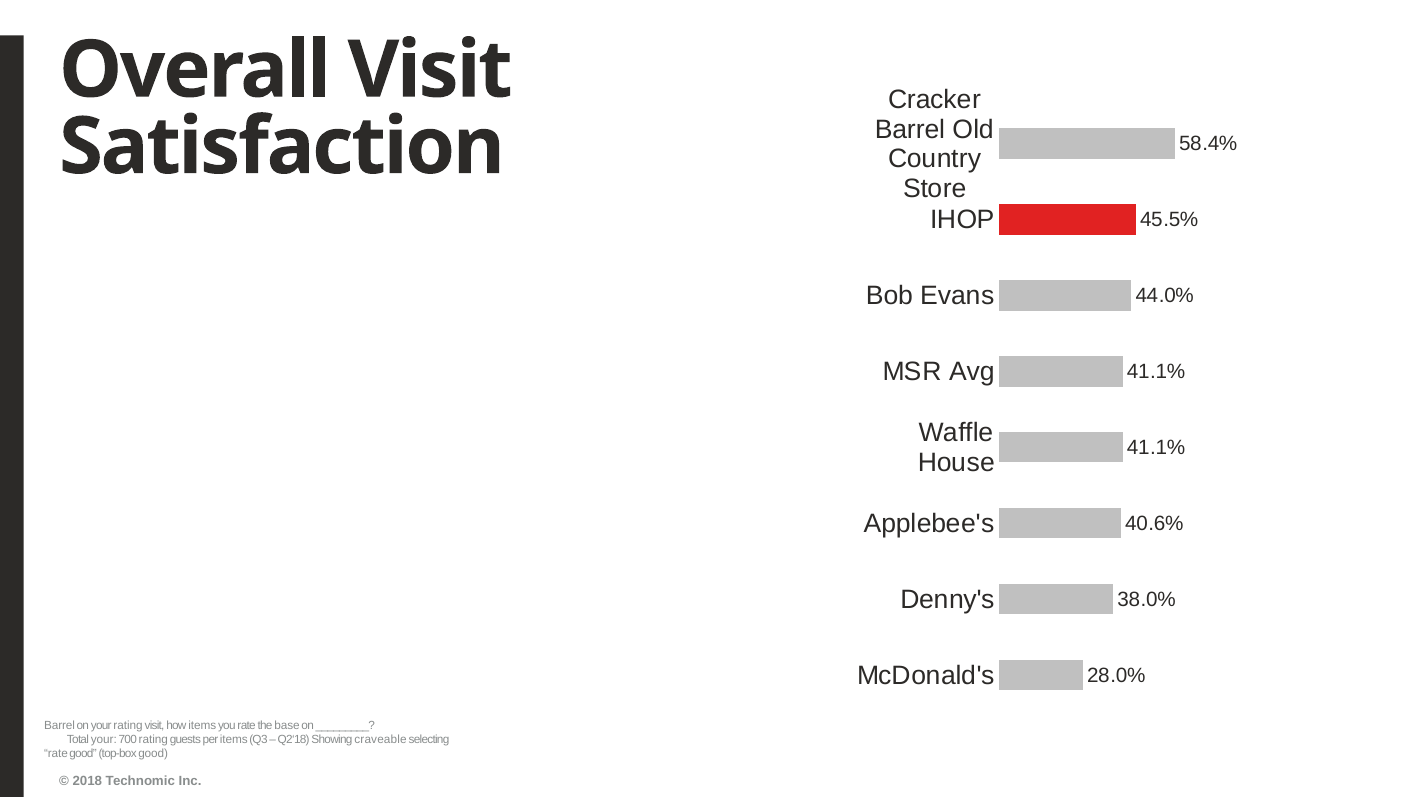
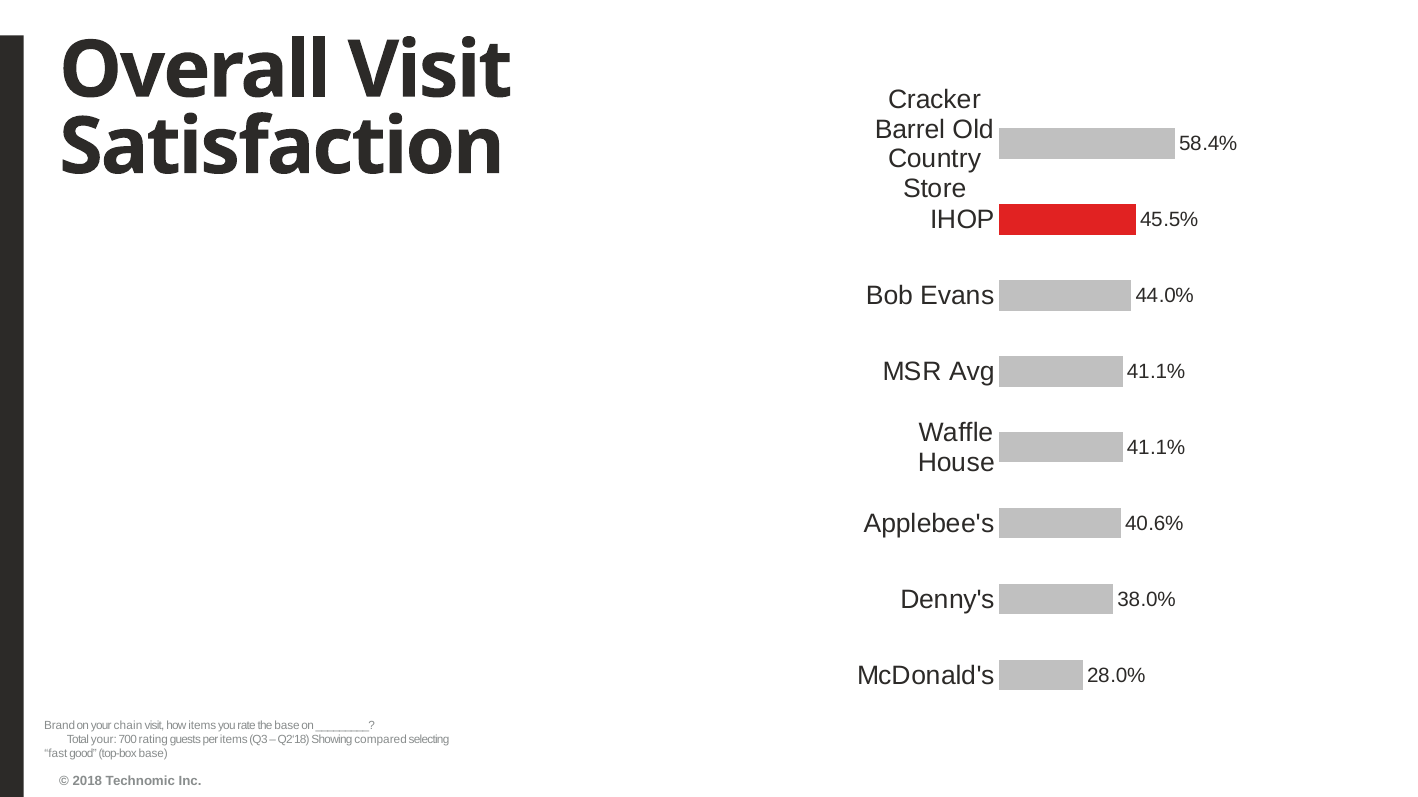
Barrel at (60, 726): Barrel -> Brand
your rating: rating -> chain
craveable: craveable -> compared
rate at (56, 754): rate -> fast
top-box good: good -> base
